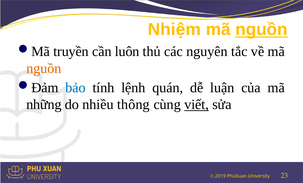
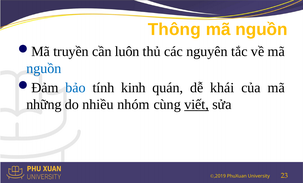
Nhiệm: Nhiệm -> Thông
nguồn at (261, 29) underline: present -> none
nguồn at (44, 68) colour: orange -> blue
lệnh: lệnh -> kinh
luận: luận -> khái
thông: thông -> nhóm
